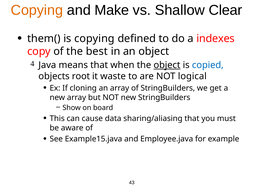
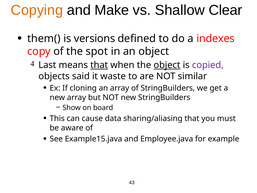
is copying: copying -> versions
best: best -> spot
Java: Java -> Last
that at (99, 65) underline: none -> present
copied colour: blue -> purple
root: root -> said
logical: logical -> similar
